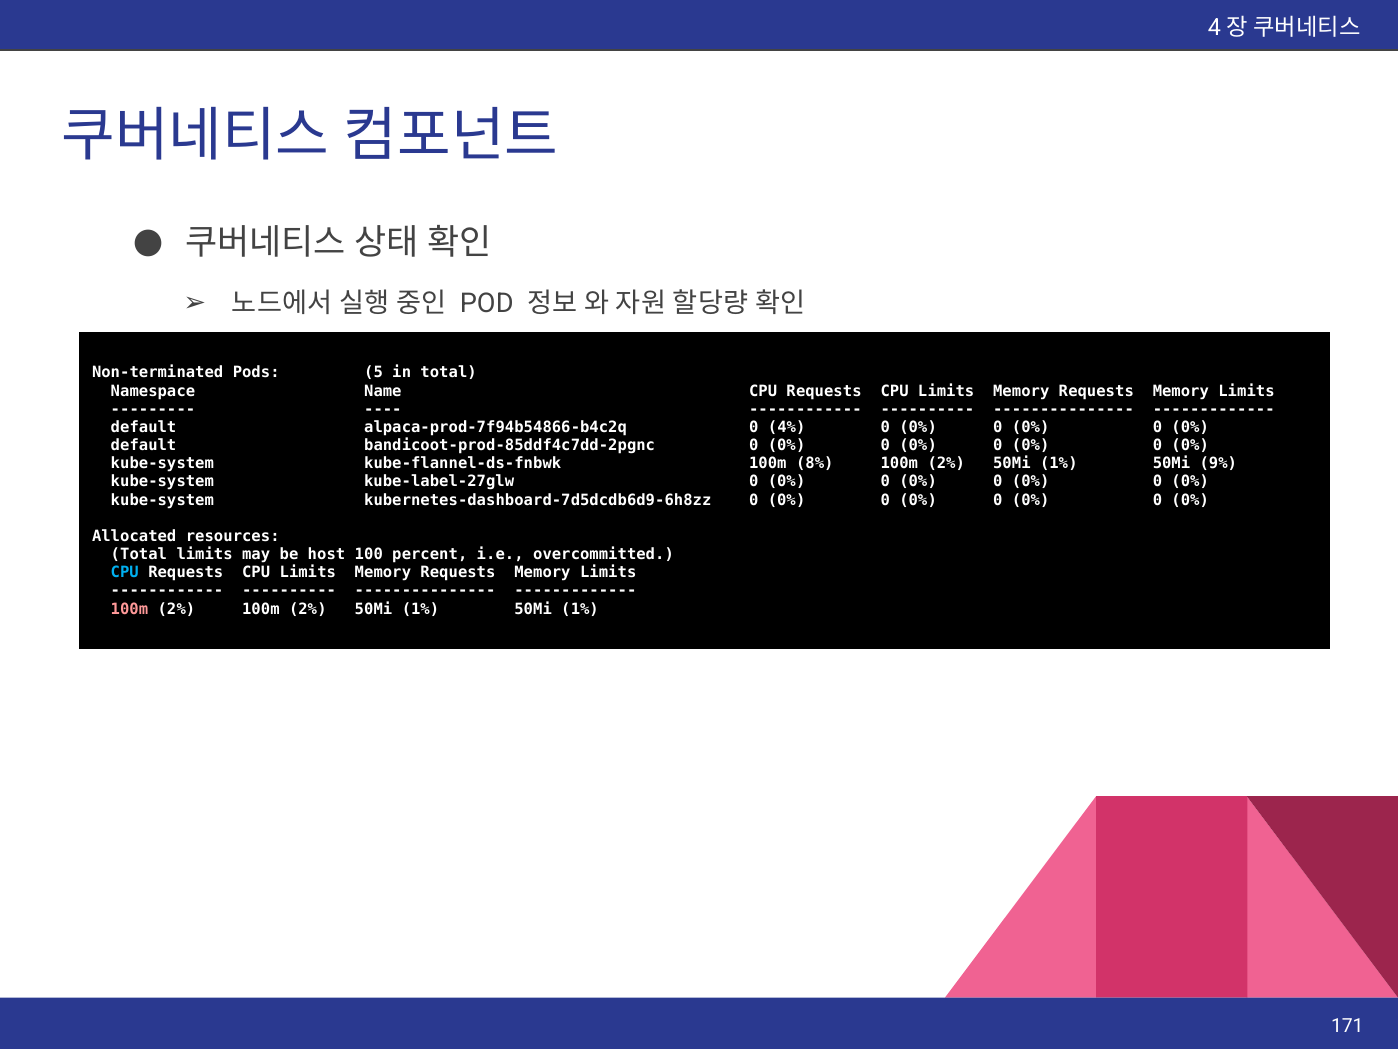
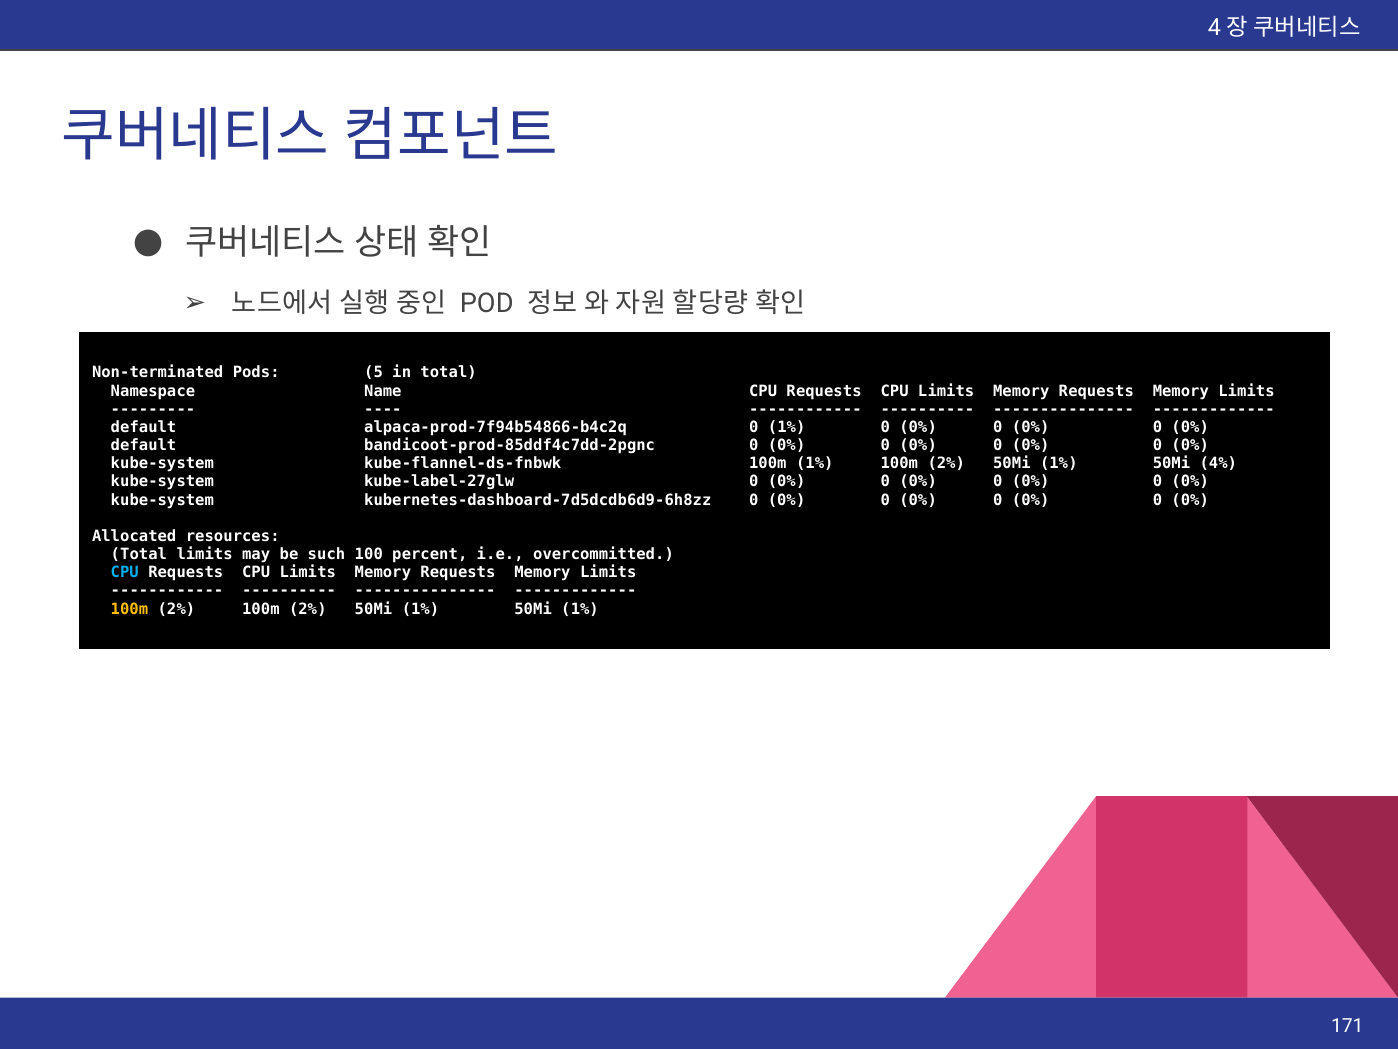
0 4%: 4% -> 1%
100m 8%: 8% -> 1%
9%: 9% -> 4%
host: host -> such
100m at (129, 609) colour: pink -> yellow
